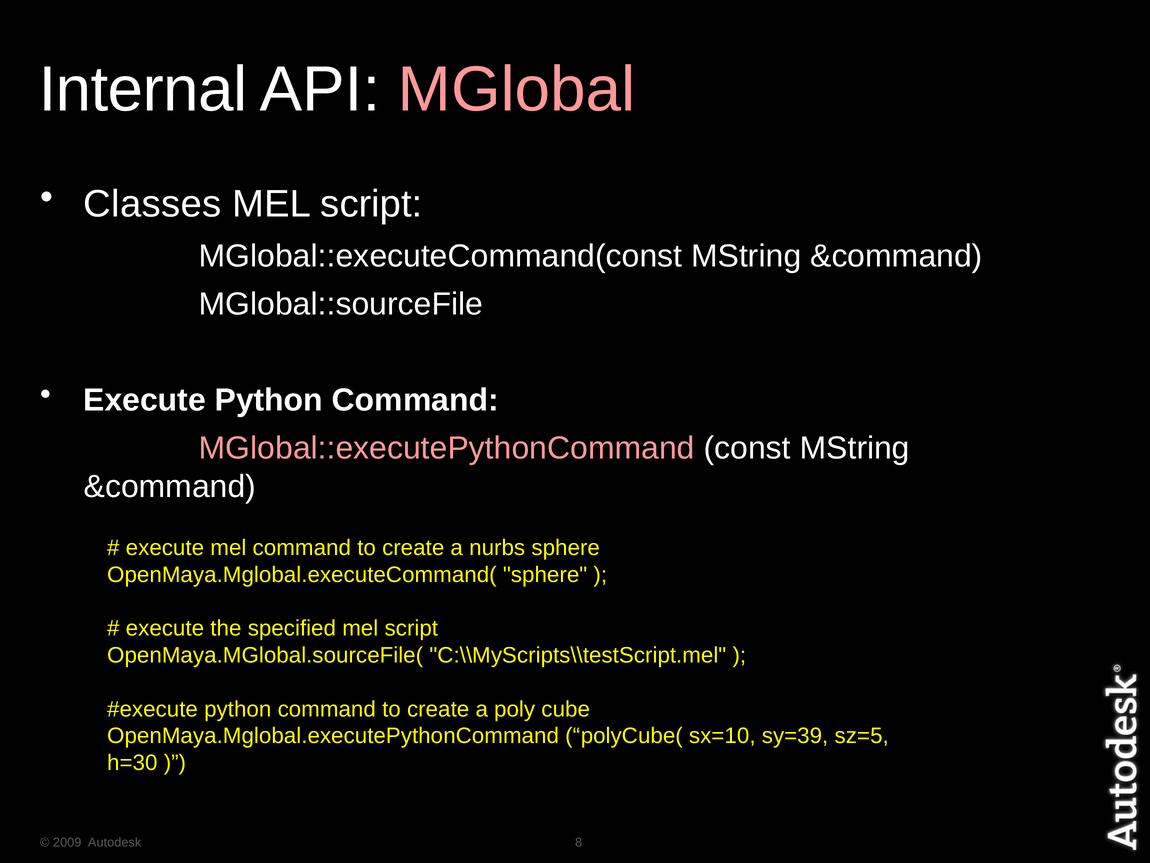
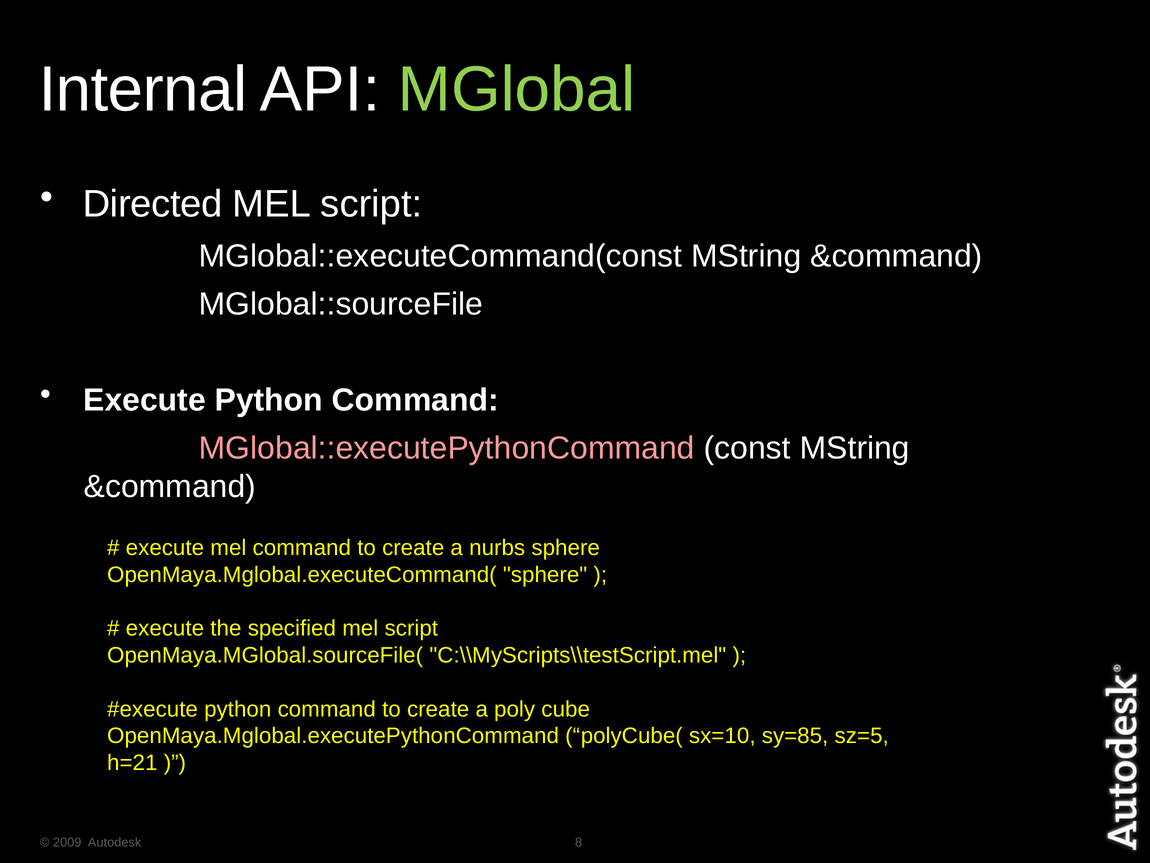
MGlobal colour: pink -> light green
Classes: Classes -> Directed
sy=39: sy=39 -> sy=85
h=30: h=30 -> h=21
